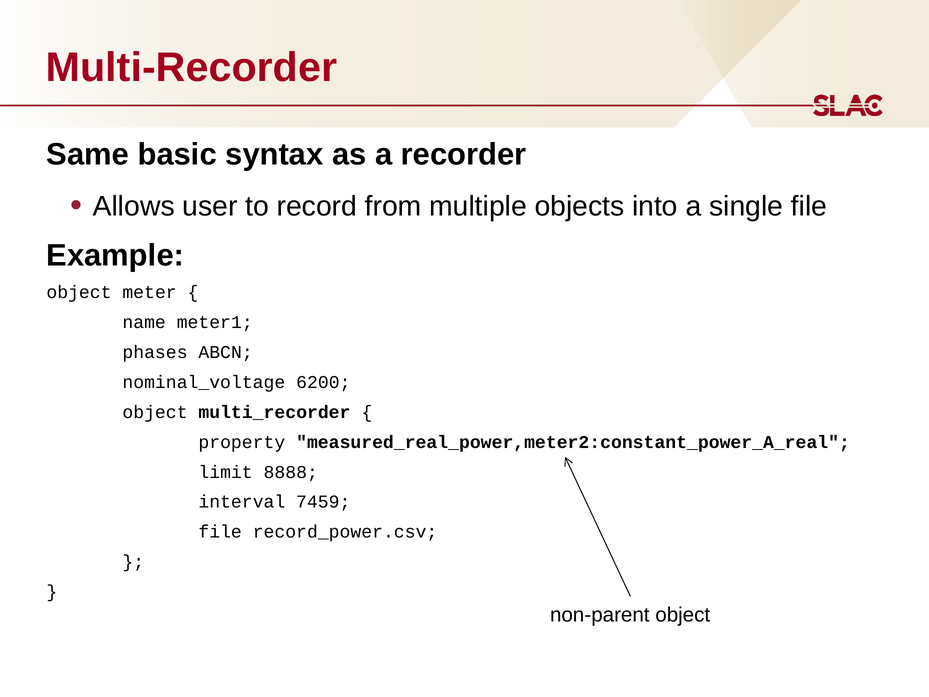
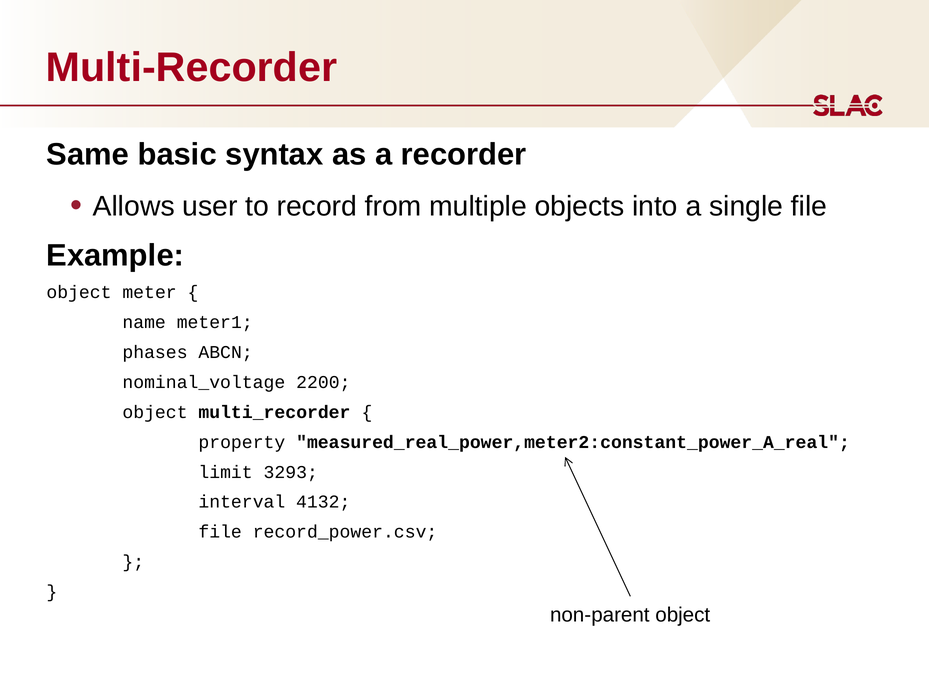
6200: 6200 -> 2200
8888: 8888 -> 3293
7459: 7459 -> 4132
